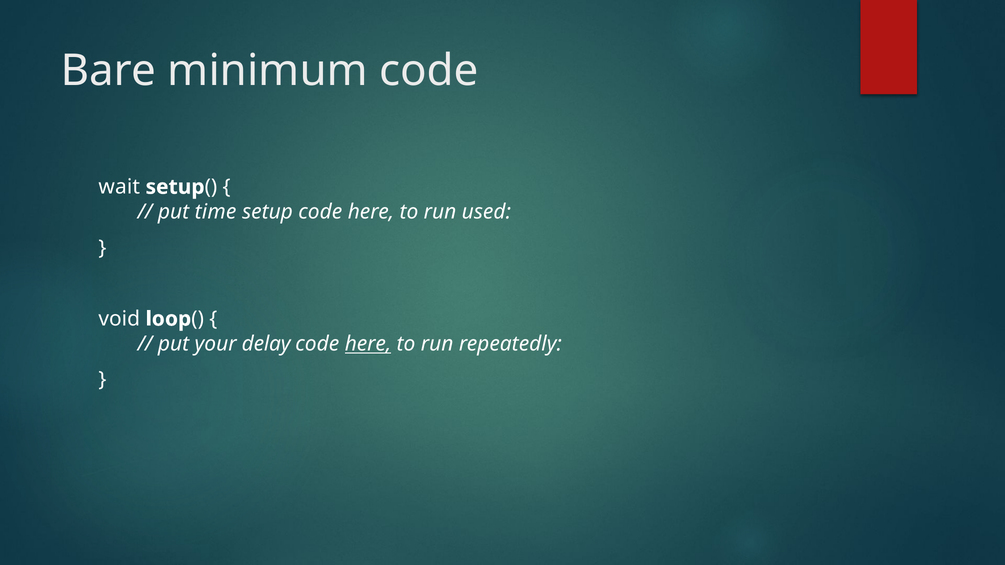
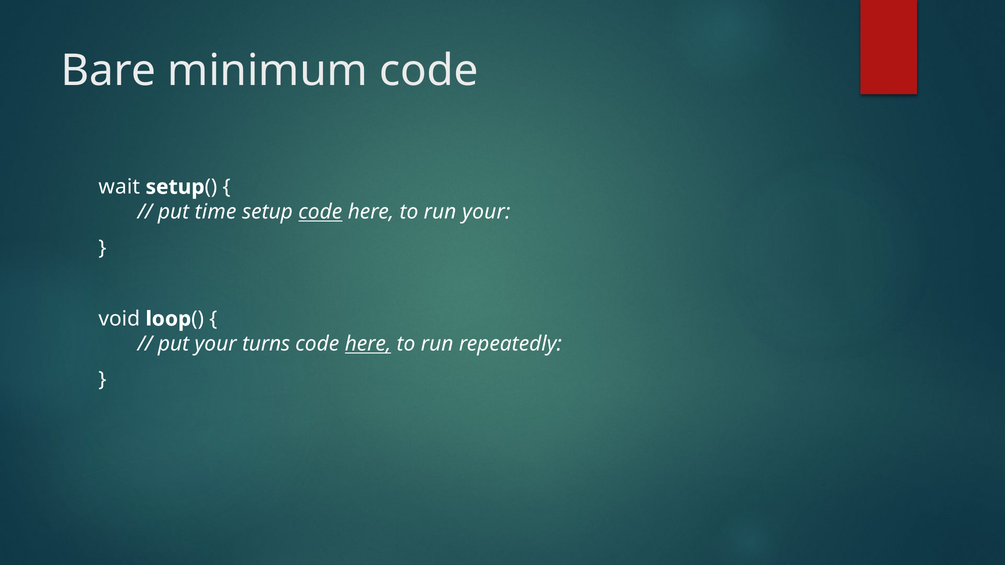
code at (320, 212) underline: none -> present
run used: used -> your
delay: delay -> turns
